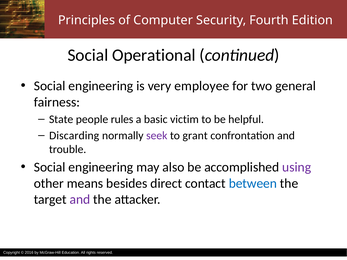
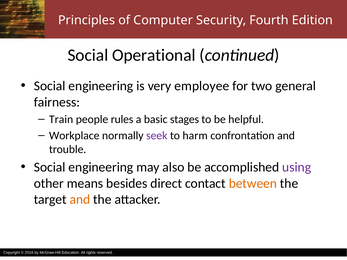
State: State -> Train
victim: victim -> stages
Discarding: Discarding -> Workplace
grant: grant -> harm
between colour: blue -> orange
and at (80, 200) colour: purple -> orange
